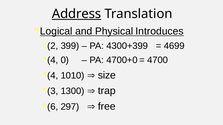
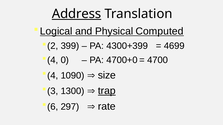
Introduces: Introduces -> Computed
1010: 1010 -> 1090
trap underline: none -> present
free: free -> rate
